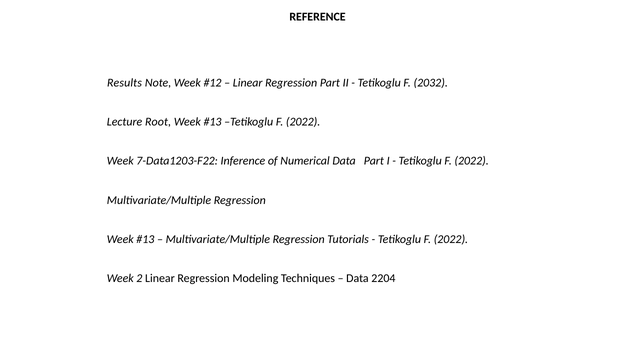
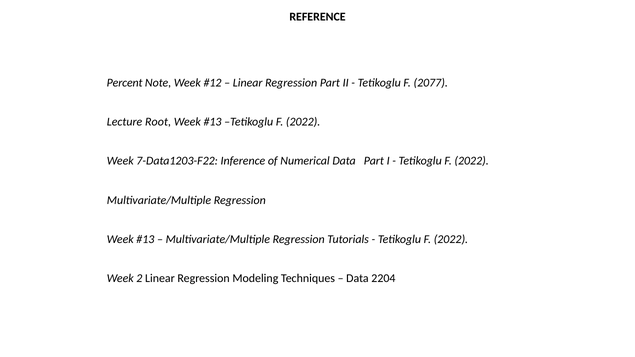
Results: Results -> Percent
2032: 2032 -> 2077
